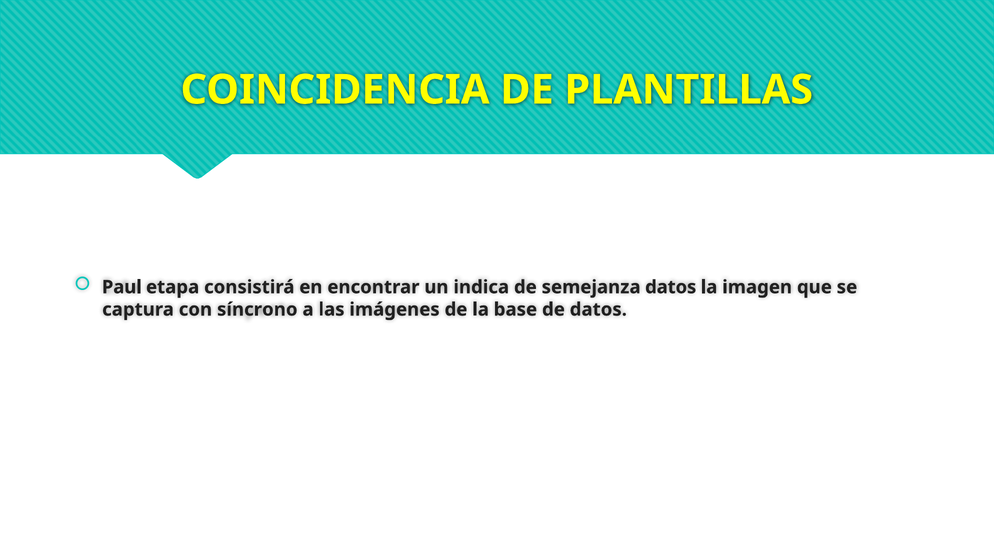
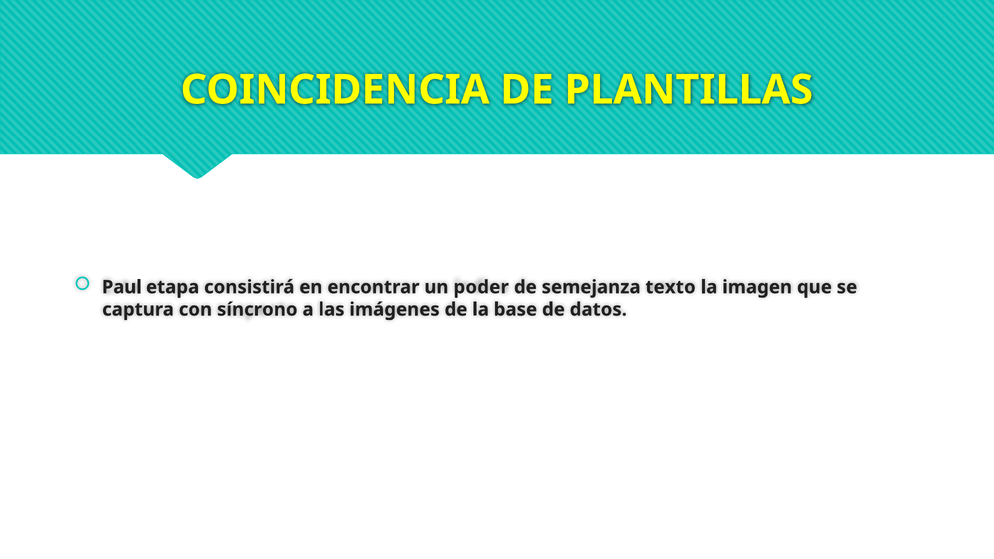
indica: indica -> poder
semejanza datos: datos -> texto
